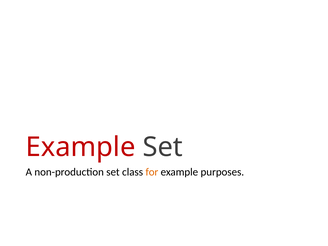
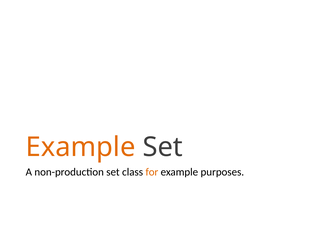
Example at (81, 147) colour: red -> orange
